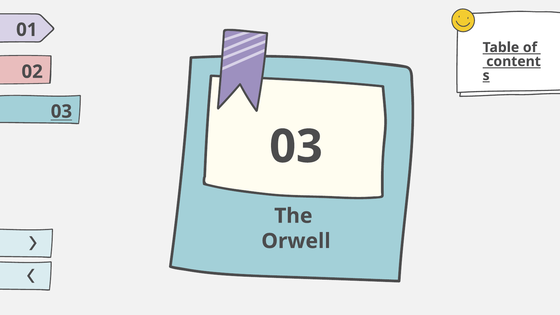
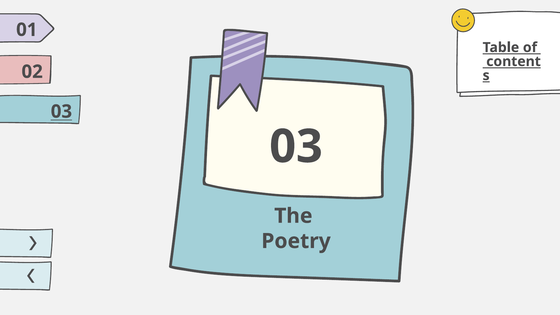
Orwell: Orwell -> Poetry
